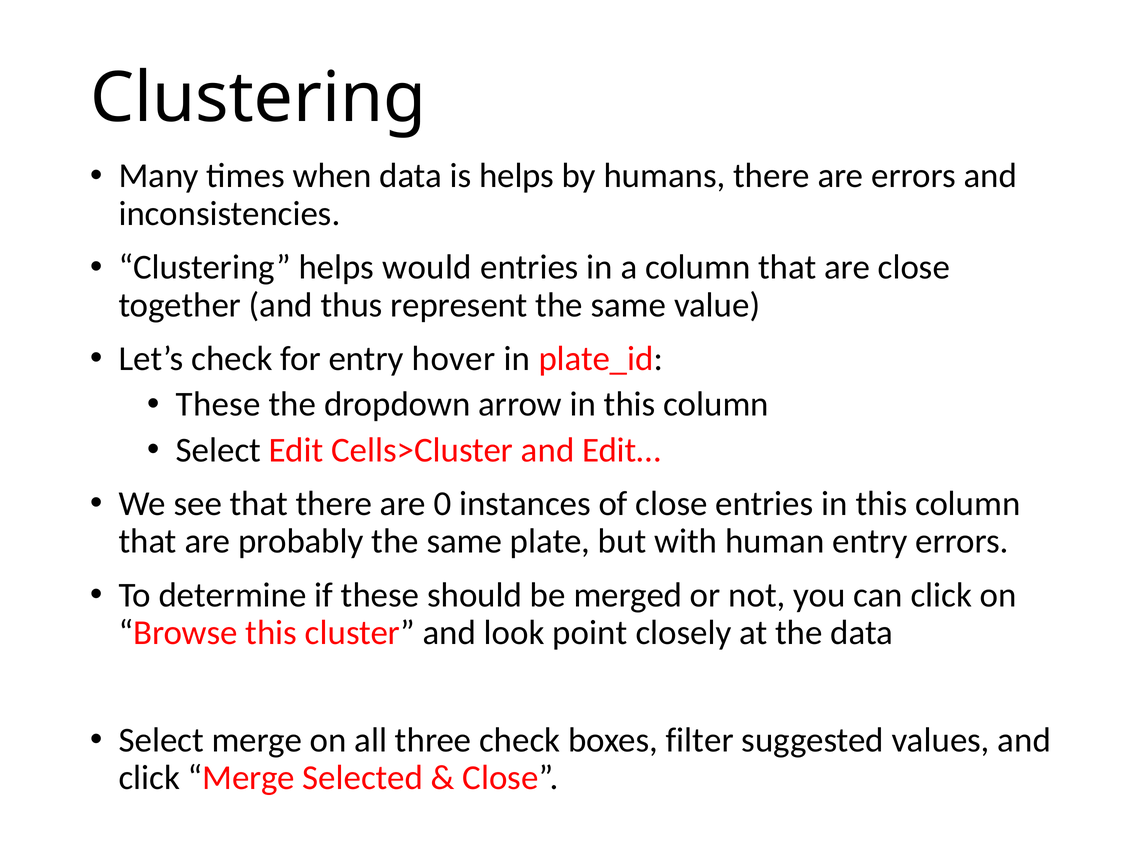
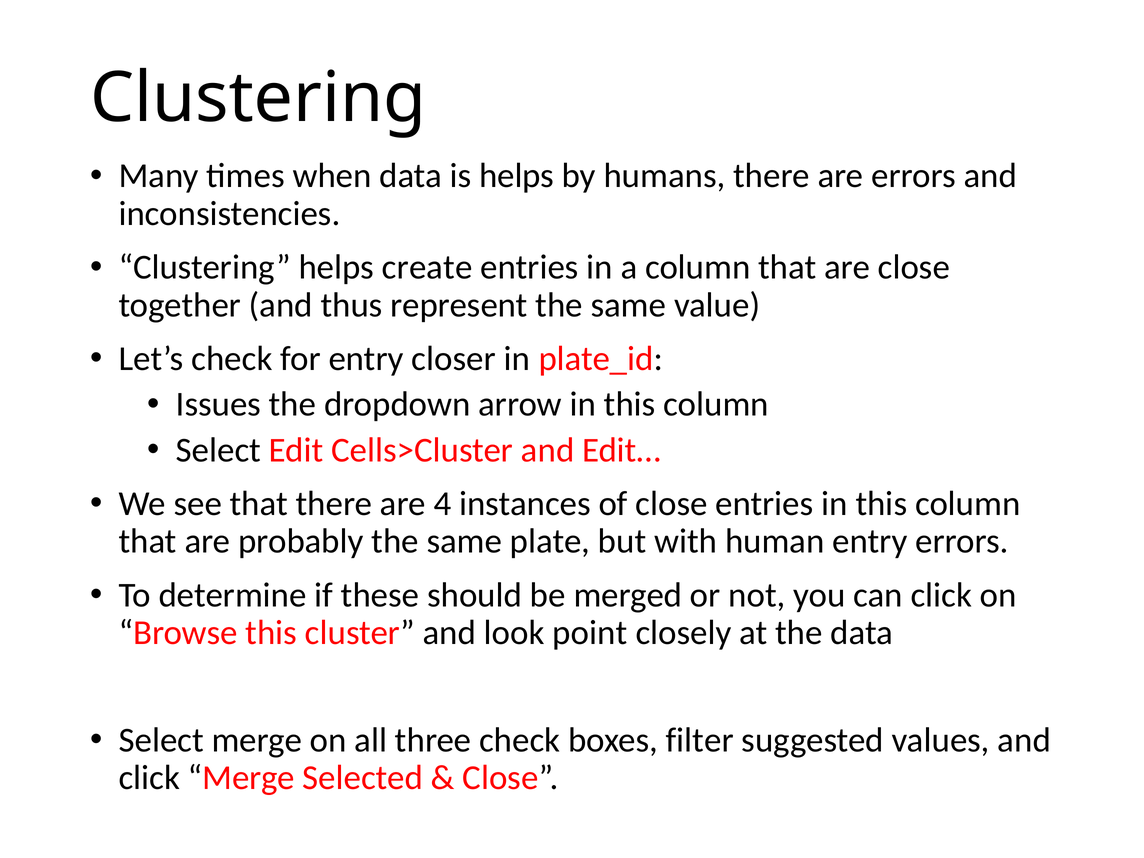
would: would -> create
hover: hover -> closer
These at (218, 404): These -> Issues
0: 0 -> 4
